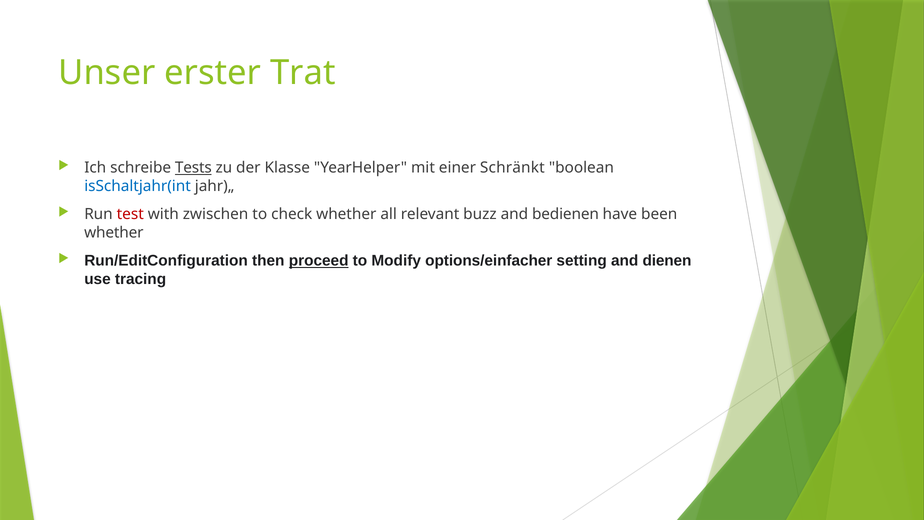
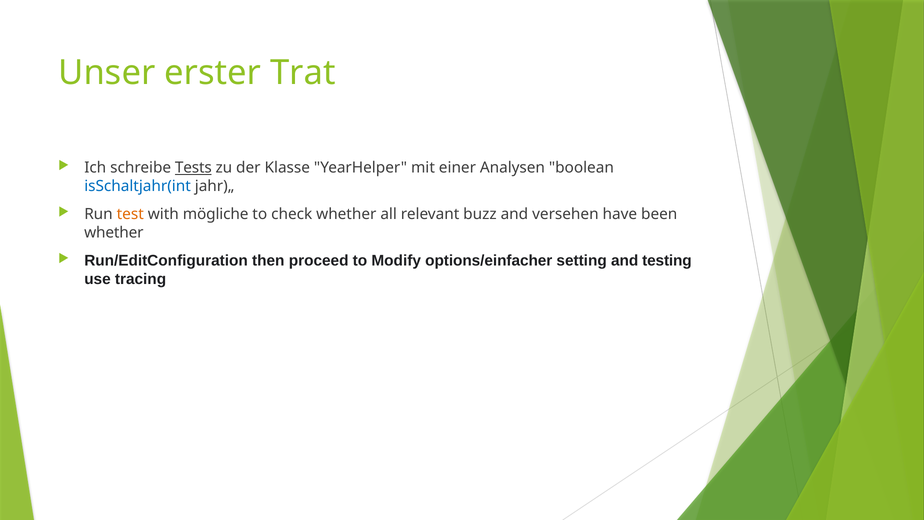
Schränkt: Schränkt -> Analysen
test colour: red -> orange
zwischen: zwischen -> mögliche
bedienen: bedienen -> versehen
proceed underline: present -> none
dienen: dienen -> testing
